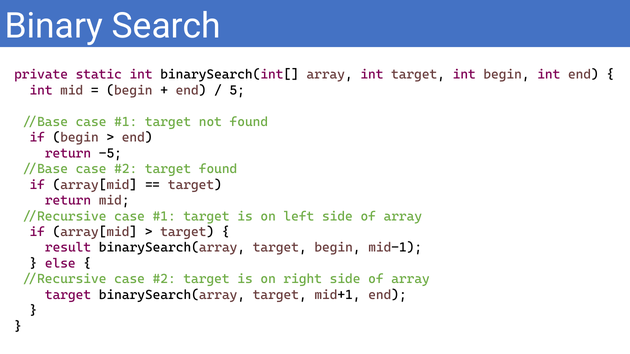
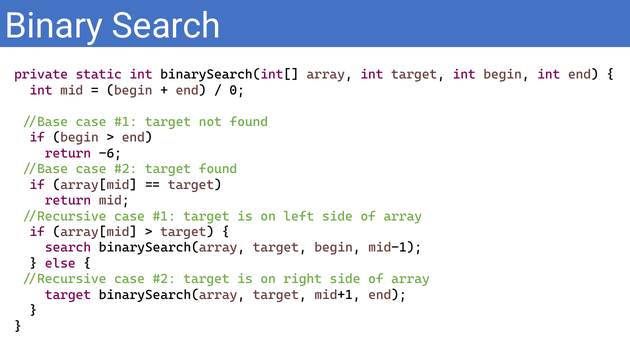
5: 5 -> 0
-5: -5 -> -6
result at (68, 248): result -> search
